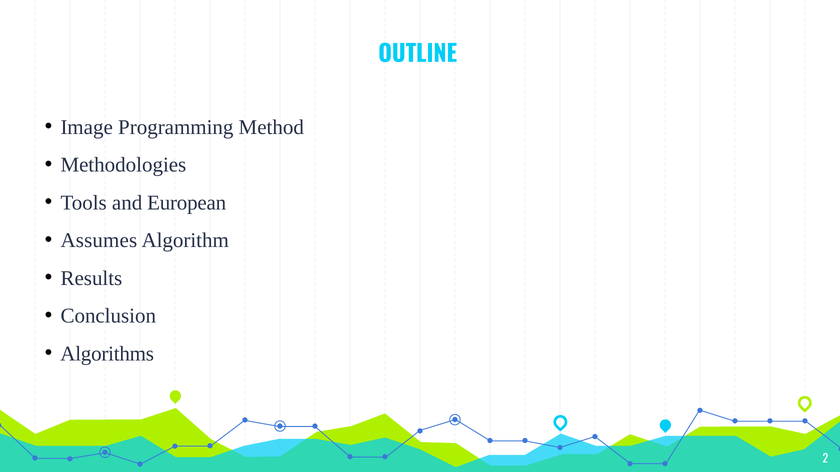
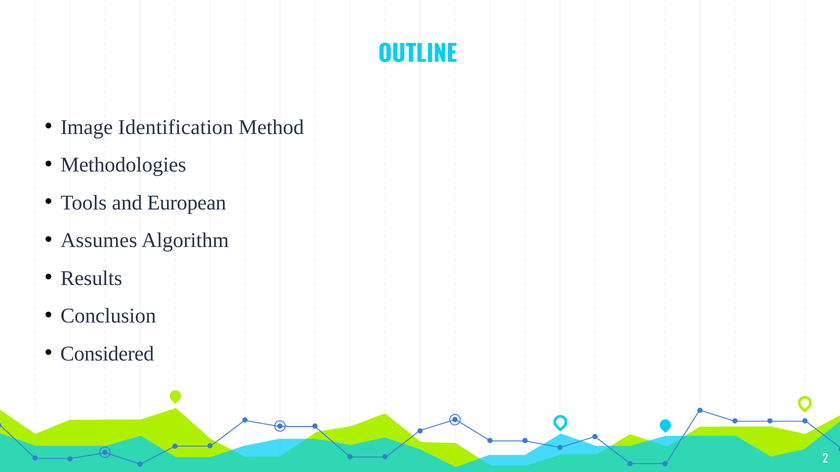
Programming: Programming -> Identification
Algorithms: Algorithms -> Considered
